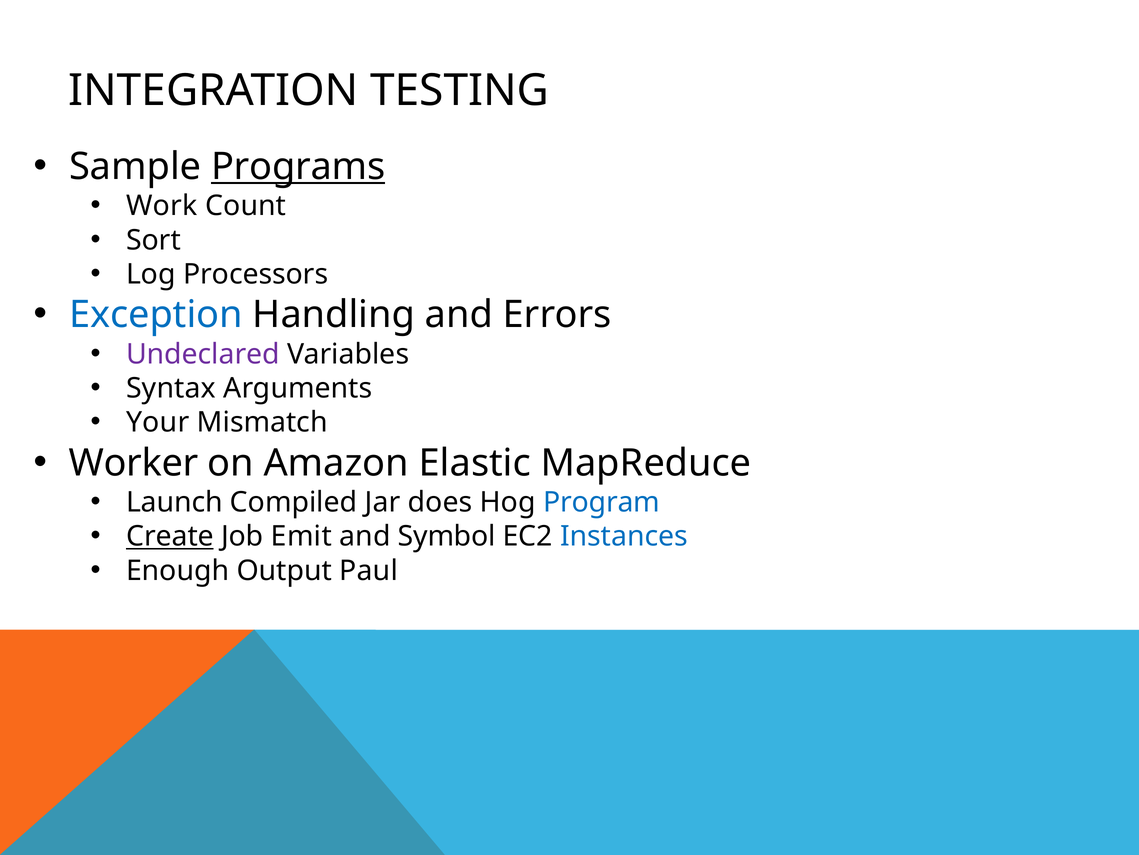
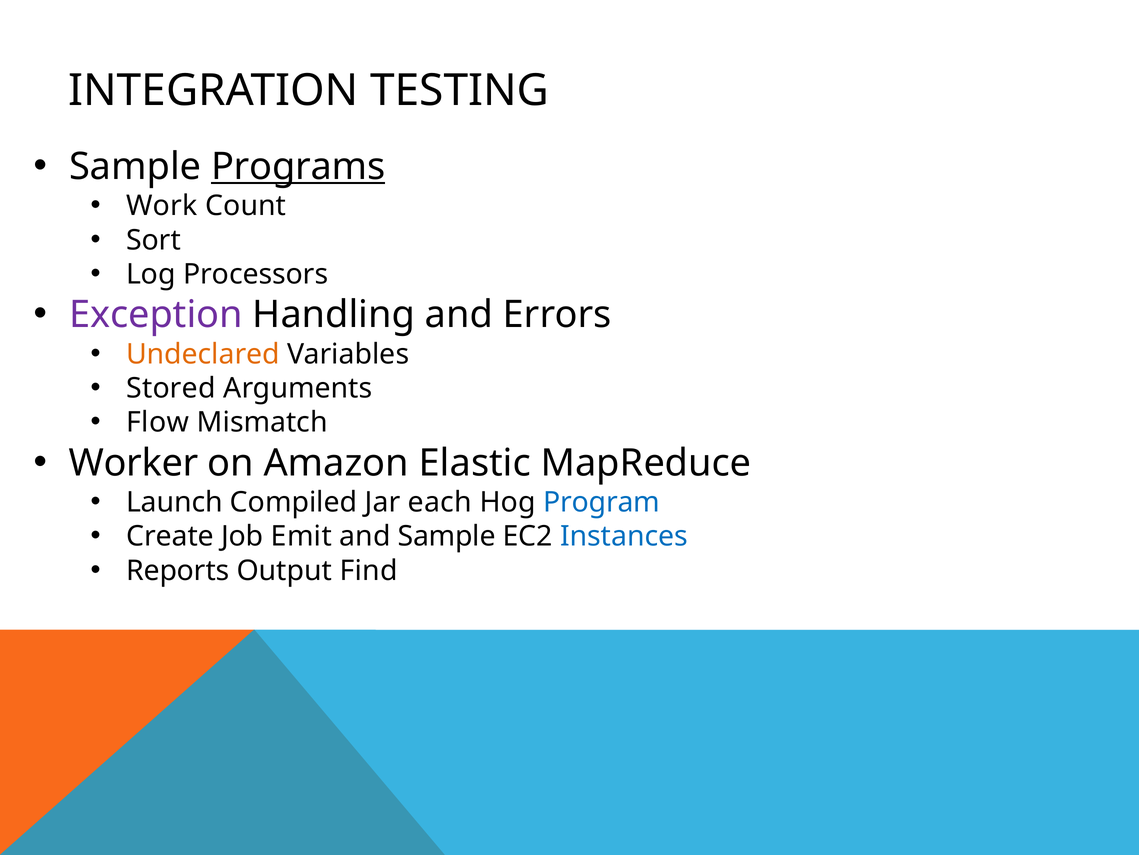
Exception colour: blue -> purple
Undeclared colour: purple -> orange
Syntax: Syntax -> Stored
Your: Your -> Flow
does: does -> each
Create underline: present -> none
and Symbol: Symbol -> Sample
Enough: Enough -> Reports
Paul: Paul -> Find
